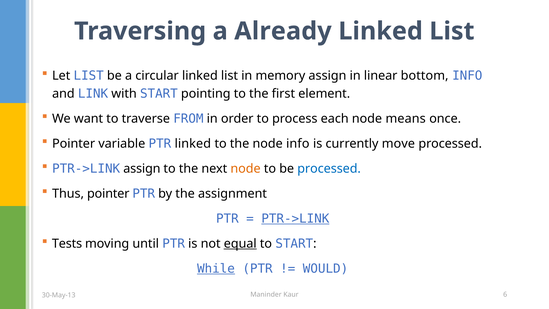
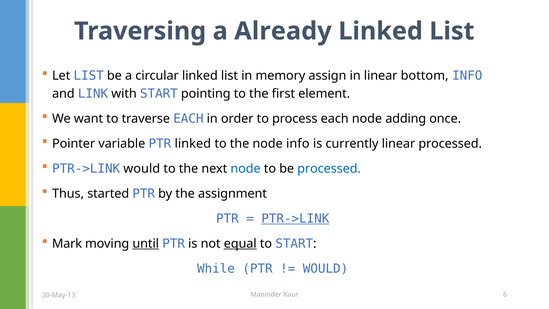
traverse FROM: FROM -> EACH
means: means -> adding
currently move: move -> linear
PTR->LINK assign: assign -> would
node at (246, 169) colour: orange -> blue
Thus pointer: pointer -> started
Tests: Tests -> Mark
until underline: none -> present
While underline: present -> none
